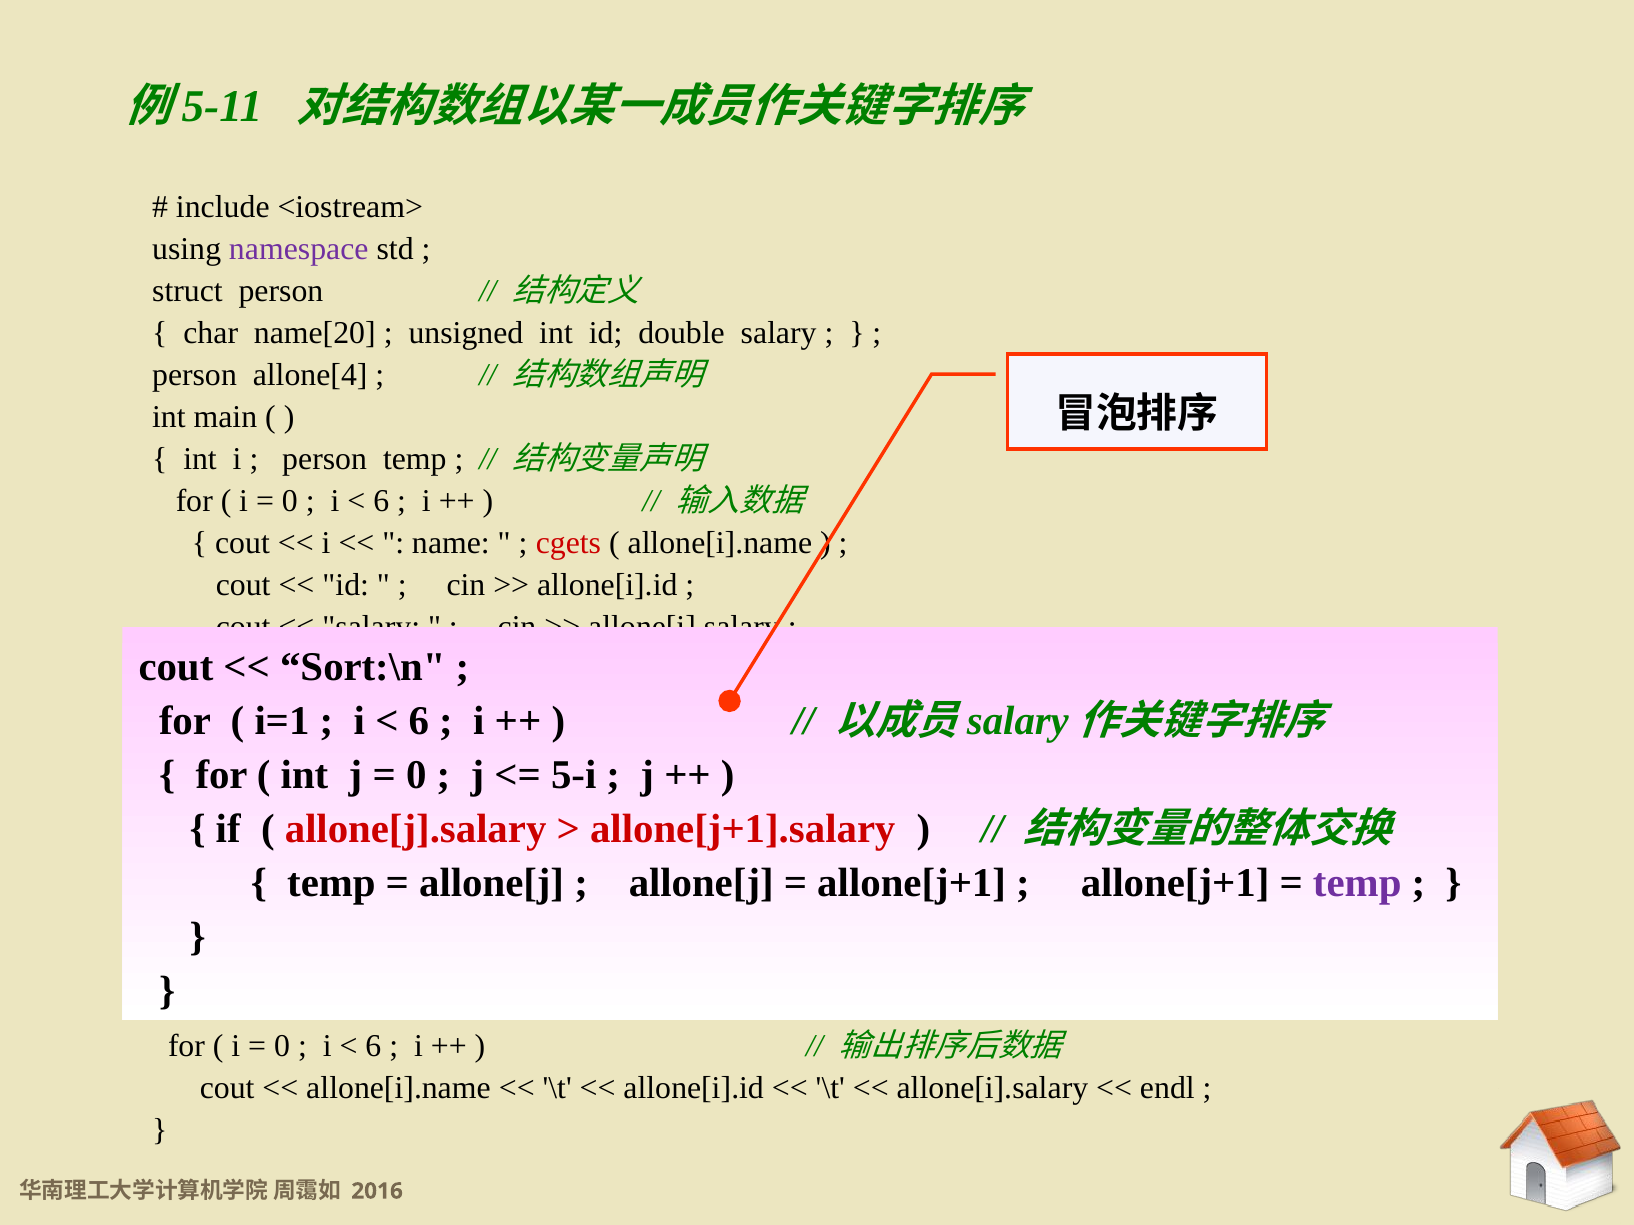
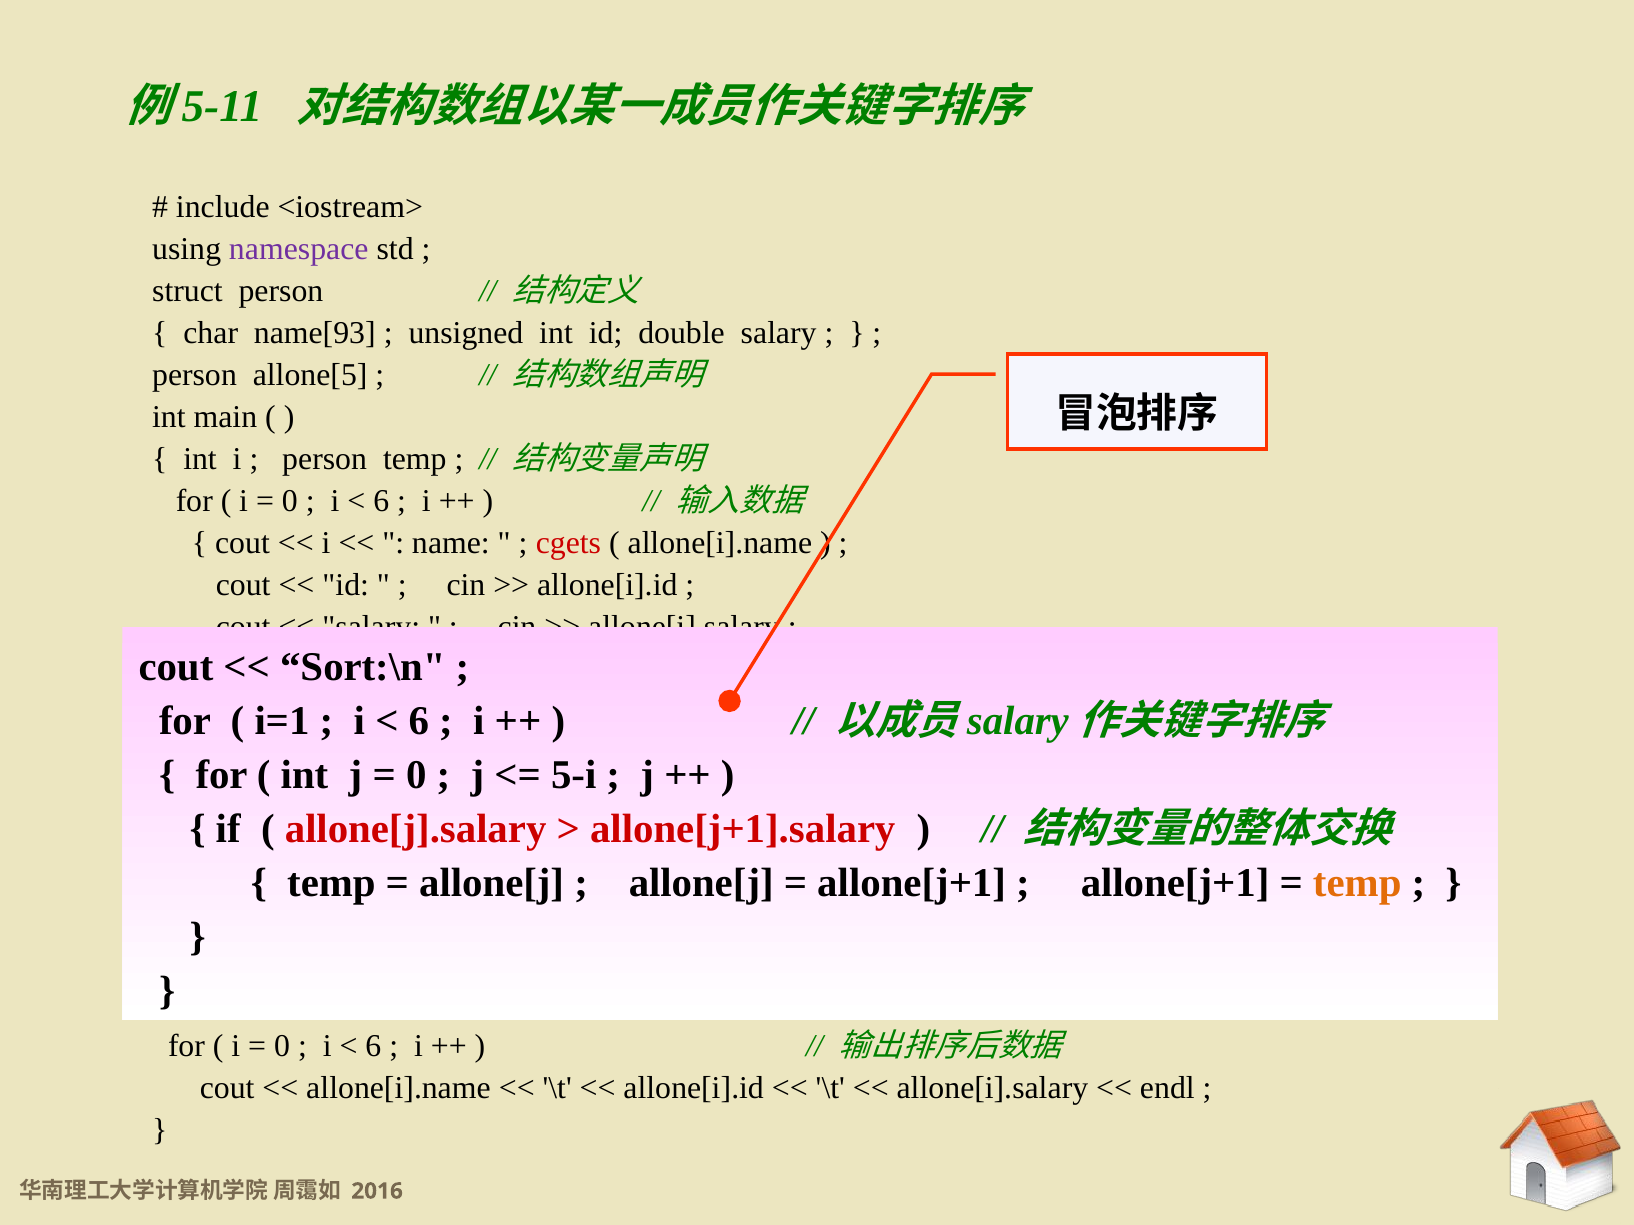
name[20: name[20 -> name[93
allone[4: allone[4 -> allone[5
temp at (1357, 883) colour: purple -> orange
